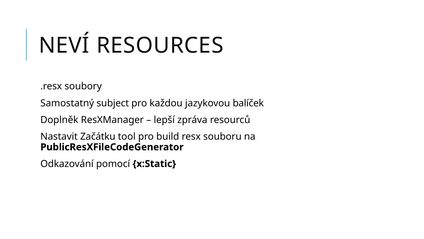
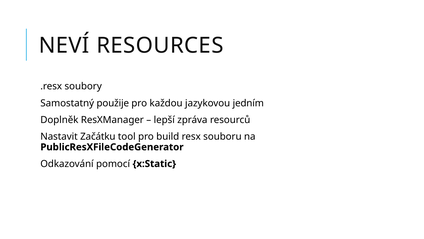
subject: subject -> použije
balíček: balíček -> jedním
